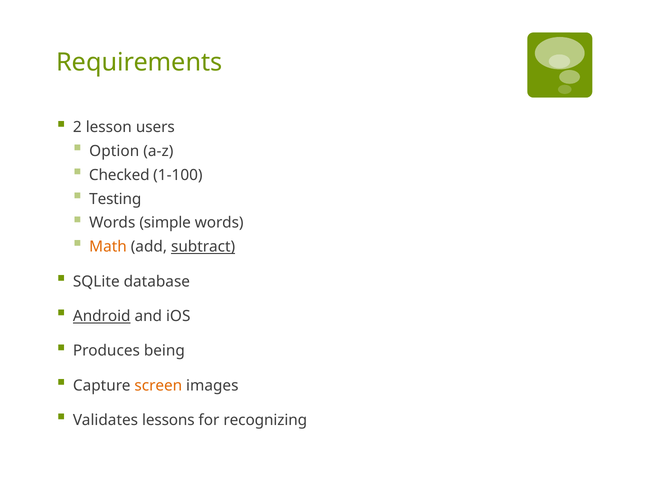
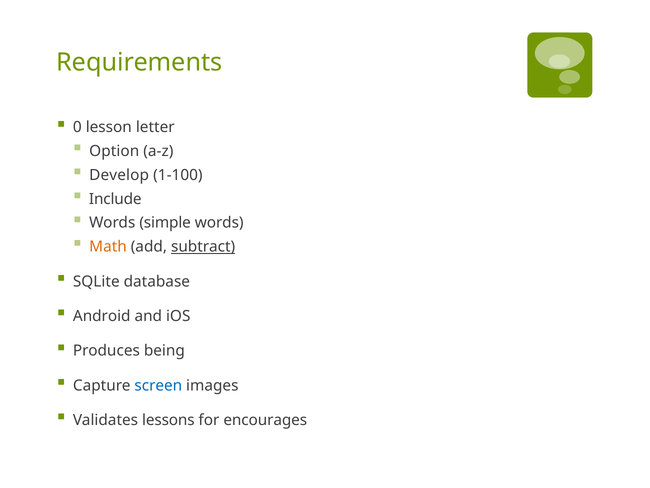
2: 2 -> 0
users: users -> letter
Checked: Checked -> Develop
Testing: Testing -> Include
Android underline: present -> none
screen colour: orange -> blue
recognizing: recognizing -> encourages
